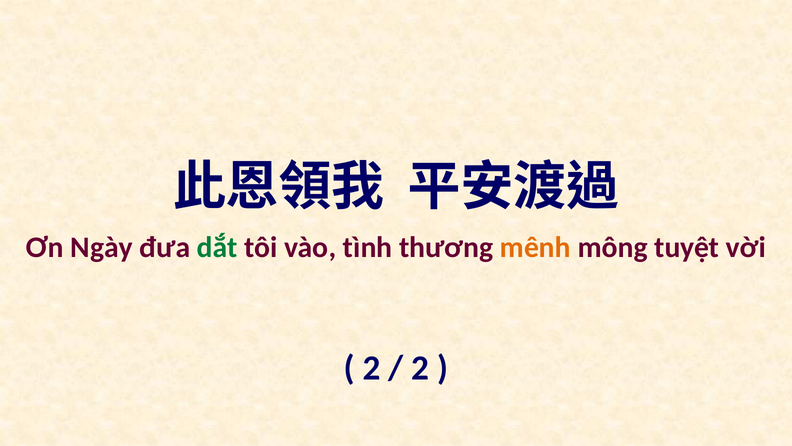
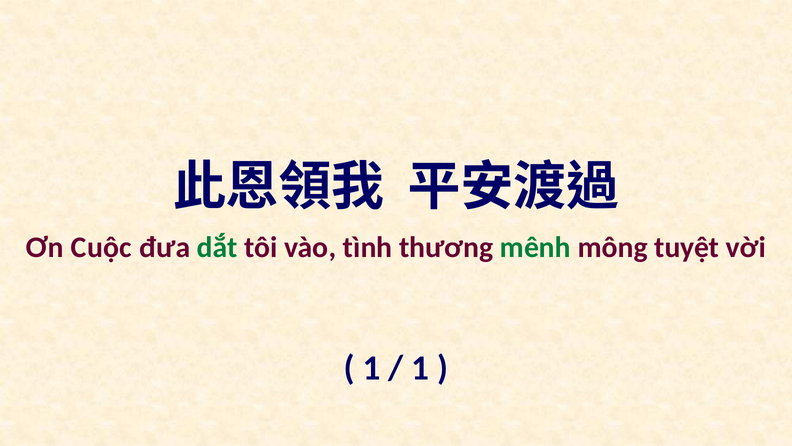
Ngày: Ngày -> Cuộc
mênh colour: orange -> green
2 at (371, 368): 2 -> 1
2 at (420, 368): 2 -> 1
